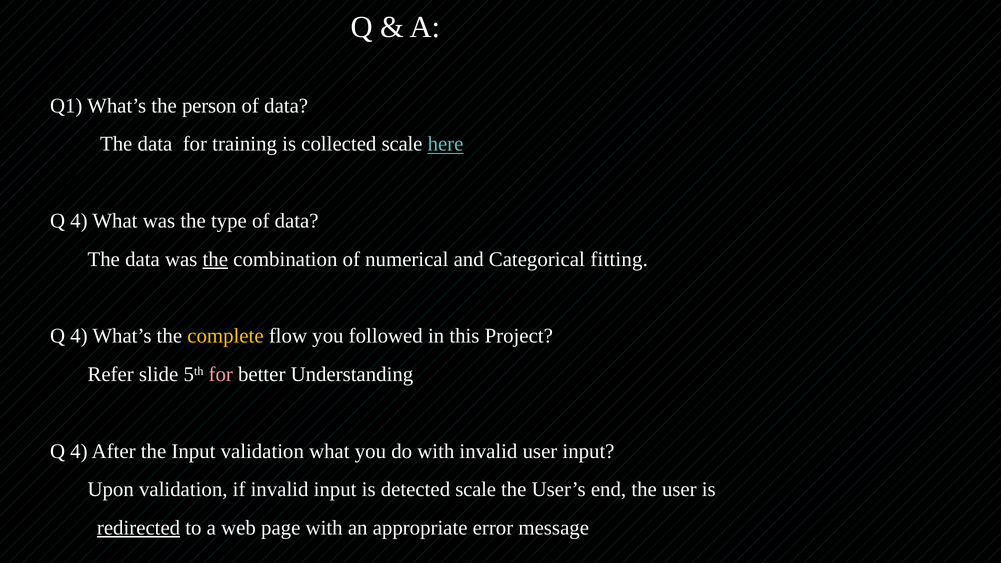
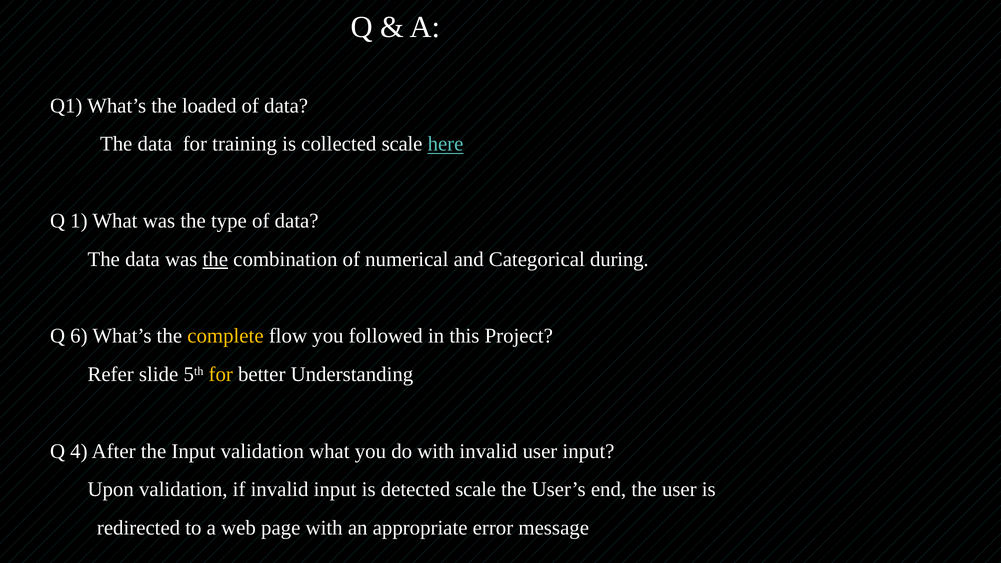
person: person -> loaded
4 at (79, 221): 4 -> 1
fitting: fitting -> during
4 at (79, 336): 4 -> 6
for at (221, 374) colour: pink -> yellow
redirected underline: present -> none
